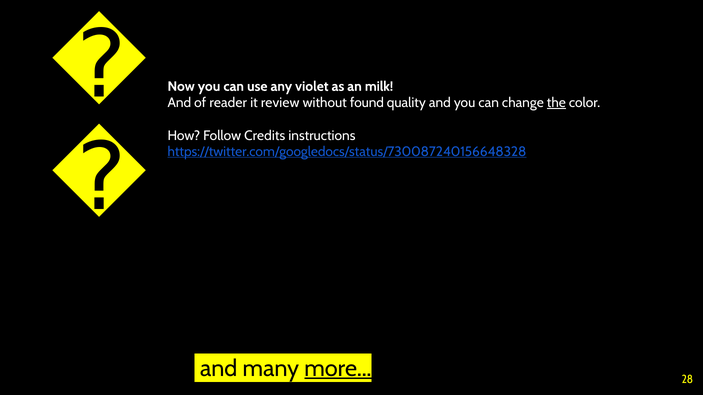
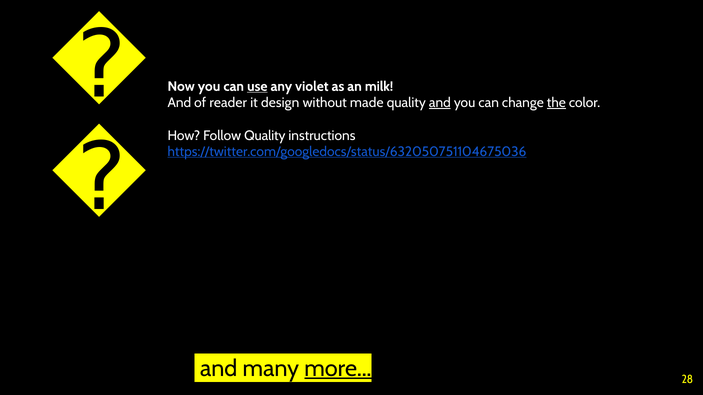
use underline: none -> present
review: review -> design
found: found -> made
and at (440, 103) underline: none -> present
Follow Credits: Credits -> Quality
https://twitter.com/googledocs/status/730087240156648328: https://twitter.com/googledocs/status/730087240156648328 -> https://twitter.com/googledocs/status/632050751104675036
